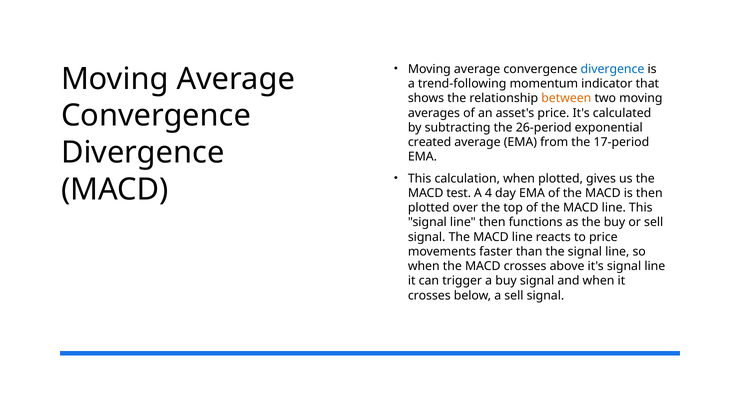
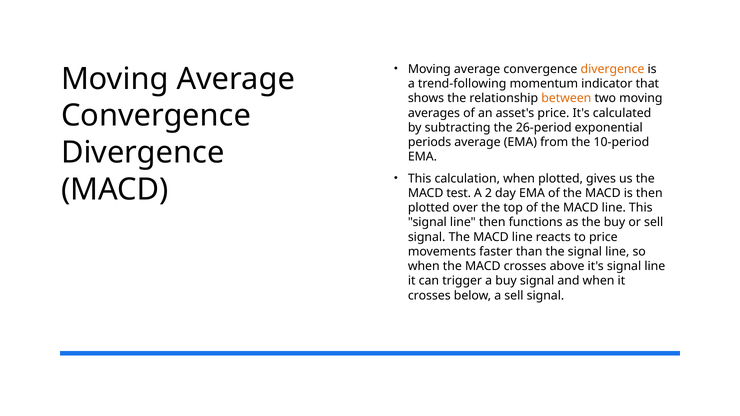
divergence at (613, 69) colour: blue -> orange
created: created -> periods
17-period: 17-period -> 10-period
4: 4 -> 2
